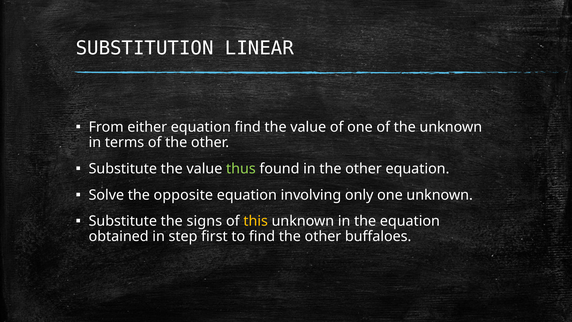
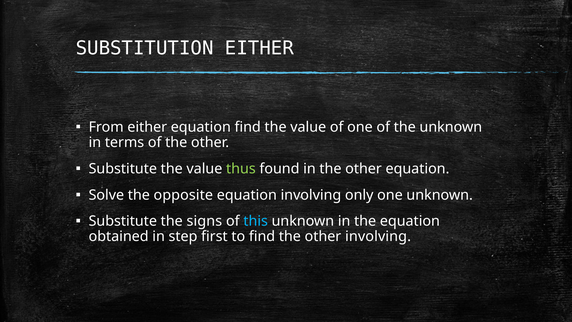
SUBSTITUTION LINEAR: LINEAR -> EITHER
this colour: yellow -> light blue
other buffaloes: buffaloes -> involving
